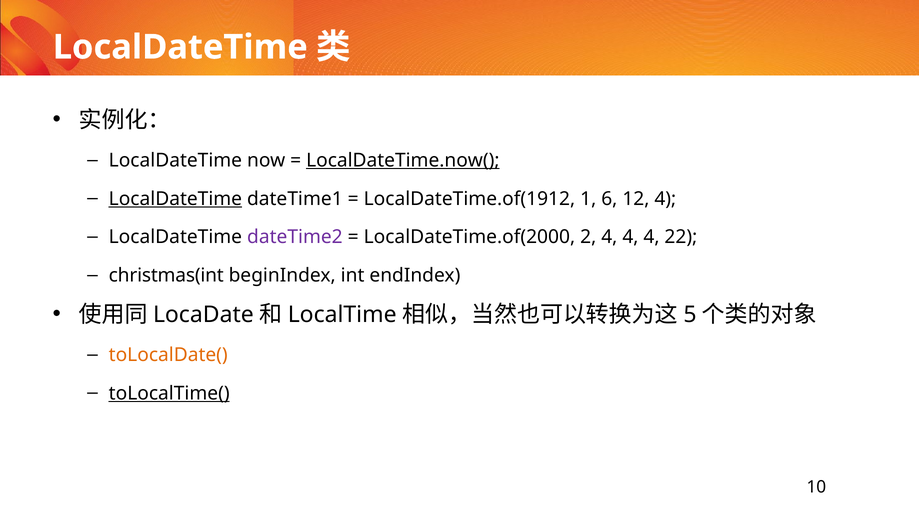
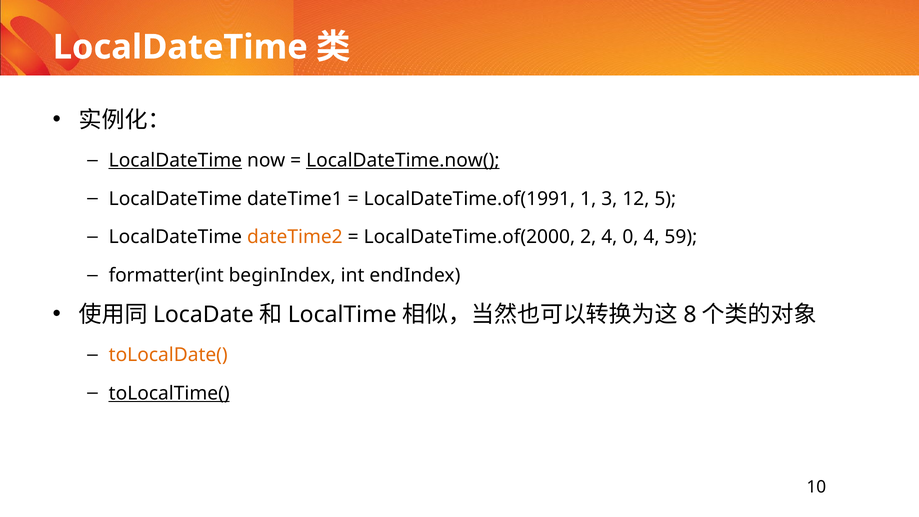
LocalDateTime at (175, 160) underline: none -> present
LocalDateTime at (175, 199) underline: present -> none
LocalDateTime.of(1912: LocalDateTime.of(1912 -> LocalDateTime.of(1991
6: 6 -> 3
12 4: 4 -> 5
dateTime2 colour: purple -> orange
2 4 4: 4 -> 0
22: 22 -> 59
christmas(int: christmas(int -> formatter(int
5: 5 -> 8
